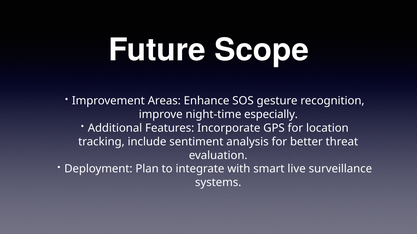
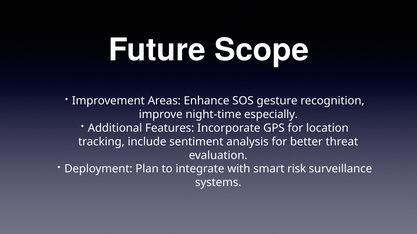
live: live -> risk
